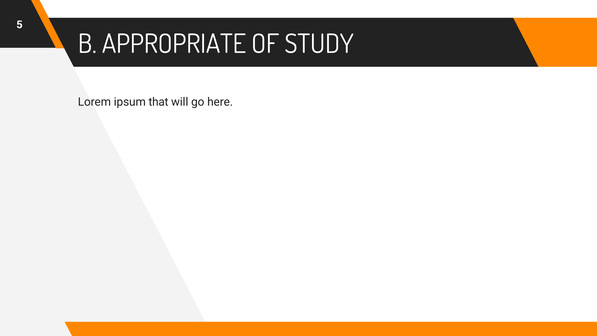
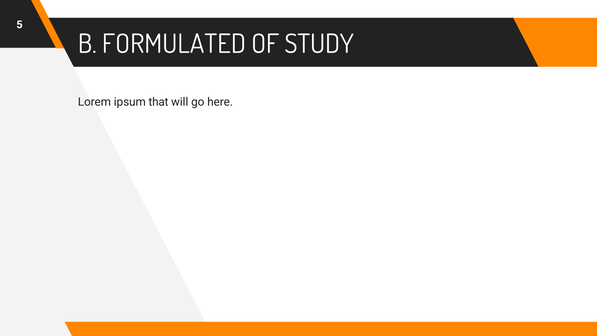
APPROPRIATE: APPROPRIATE -> FORMULATED
